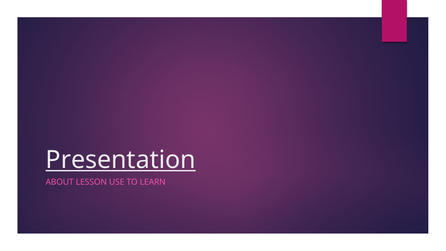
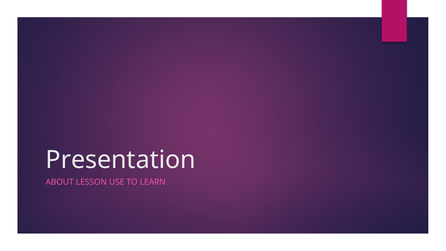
Presentation underline: present -> none
